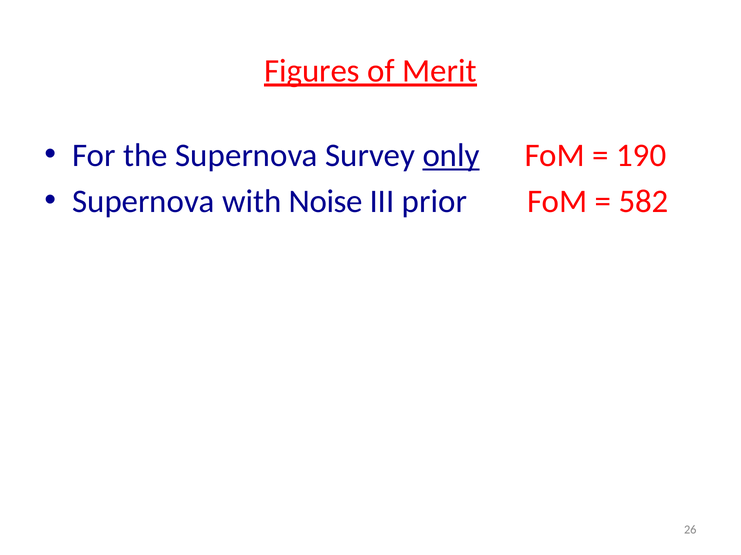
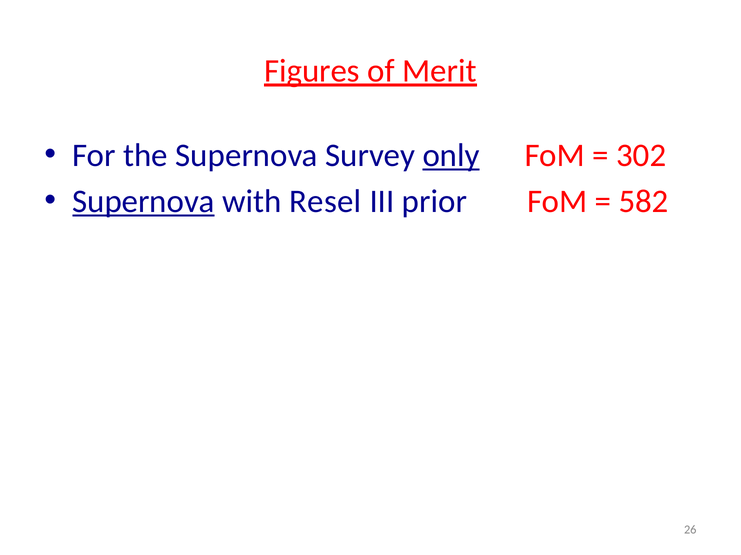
190: 190 -> 302
Supernova at (143, 202) underline: none -> present
Noise: Noise -> Resel
